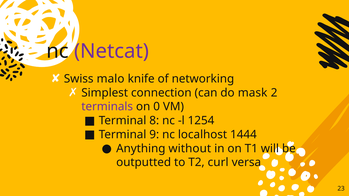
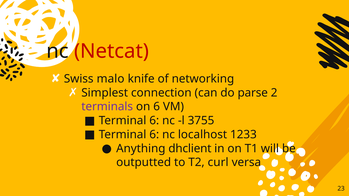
Netcat colour: purple -> red
mask: mask -> parse
on 0: 0 -> 6
8 at (154, 121): 8 -> 6
1254: 1254 -> 3755
9 at (154, 135): 9 -> 6
1444: 1444 -> 1233
without: without -> dhclient
